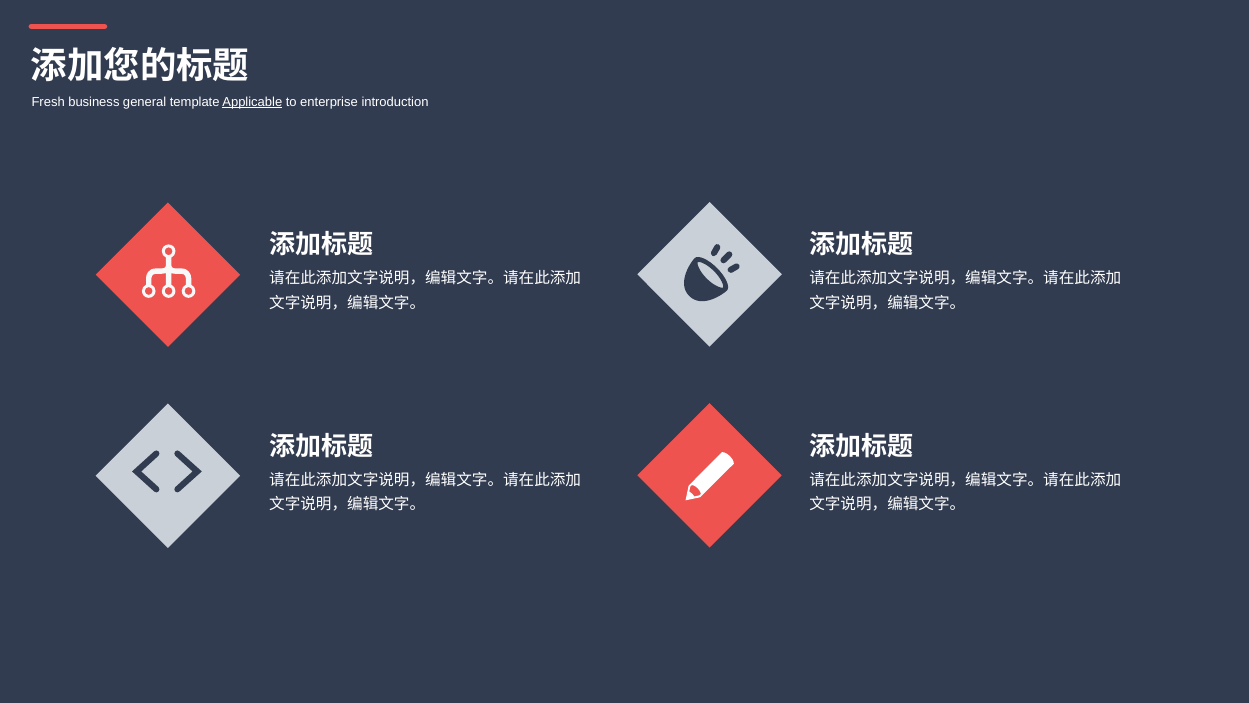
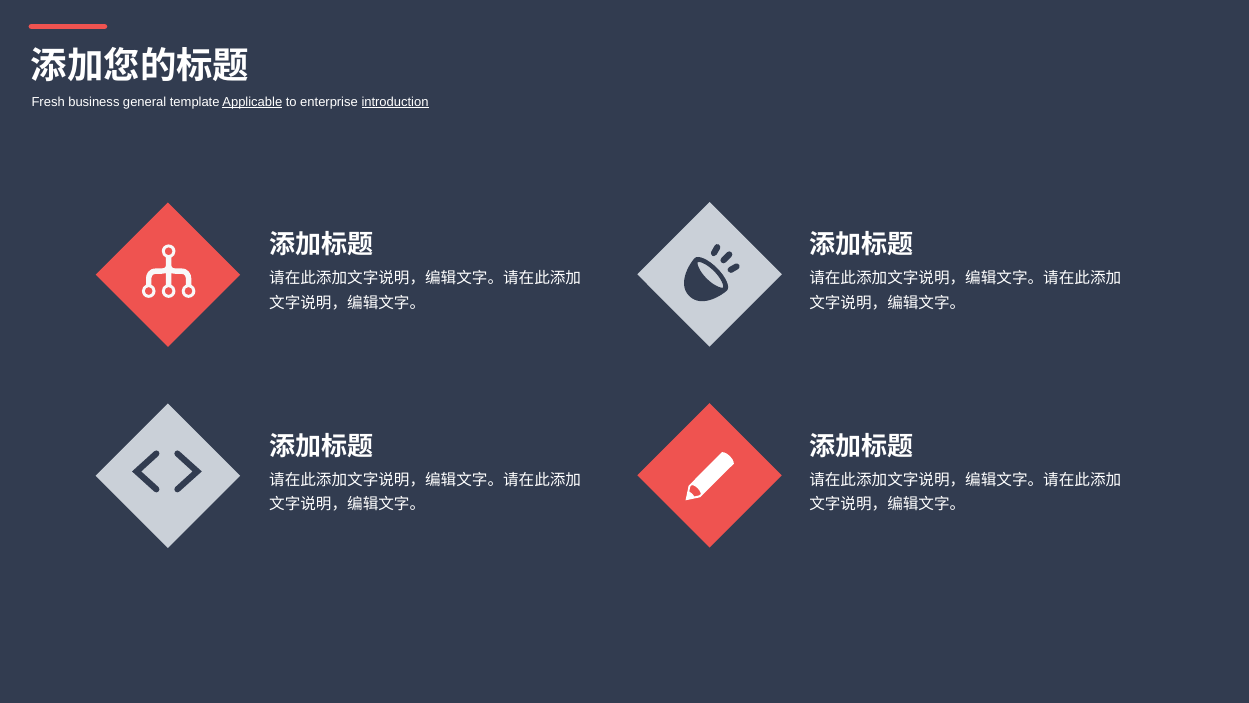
introduction underline: none -> present
